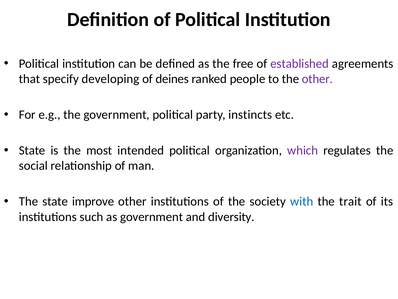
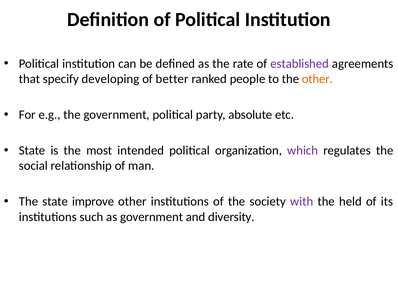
free: free -> rate
deines: deines -> better
other at (317, 79) colour: purple -> orange
instincts: instincts -> absolute
with colour: blue -> purple
trait: trait -> held
